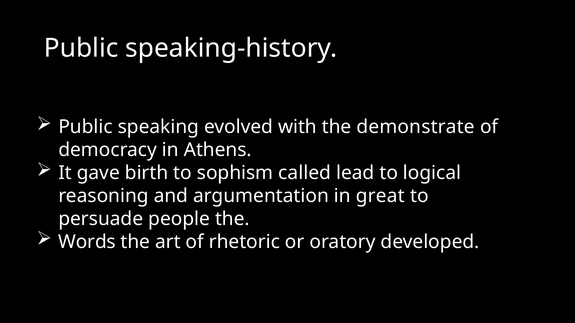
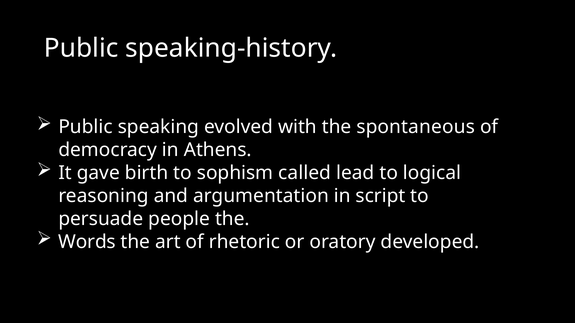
demonstrate: demonstrate -> spontaneous
great: great -> script
